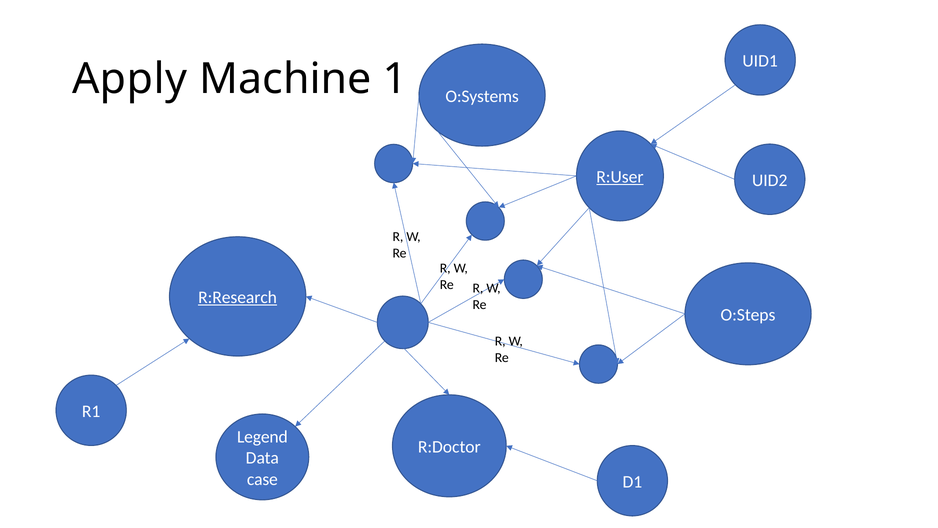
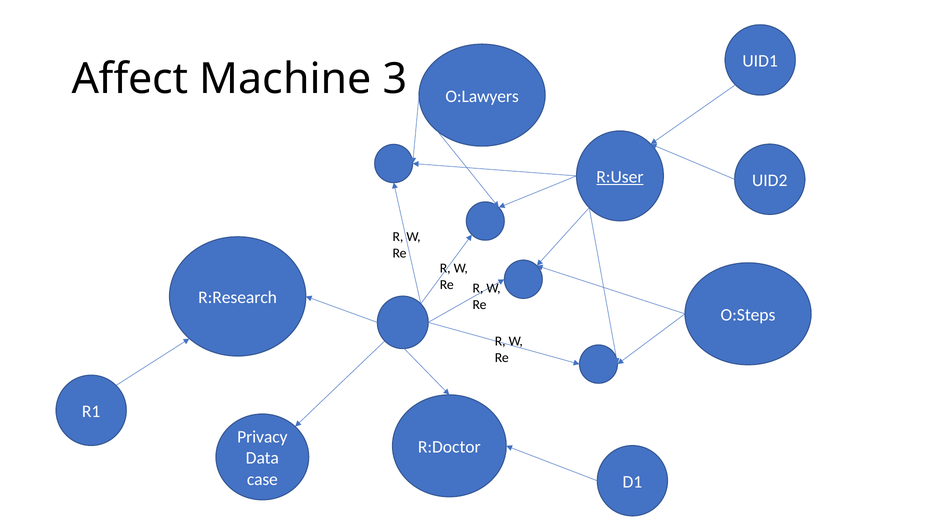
Apply: Apply -> Affect
1: 1 -> 3
O:Systems: O:Systems -> O:Lawyers
R:Research underline: present -> none
Legend: Legend -> Privacy
